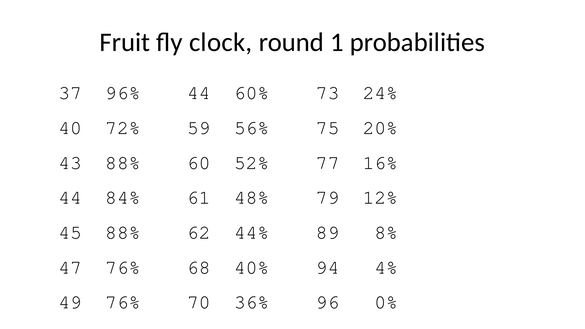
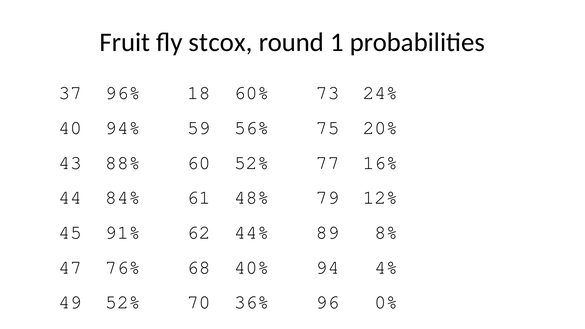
clock: clock -> stcox
96% 44: 44 -> 18
72%: 72% -> 94%
45 88%: 88% -> 91%
49 76%: 76% -> 52%
